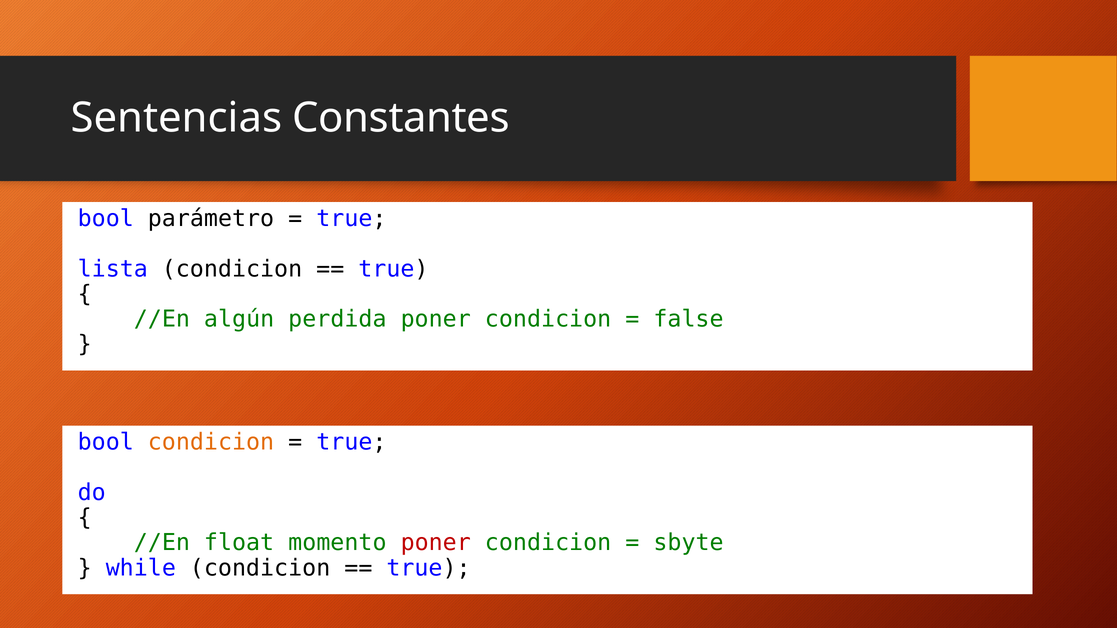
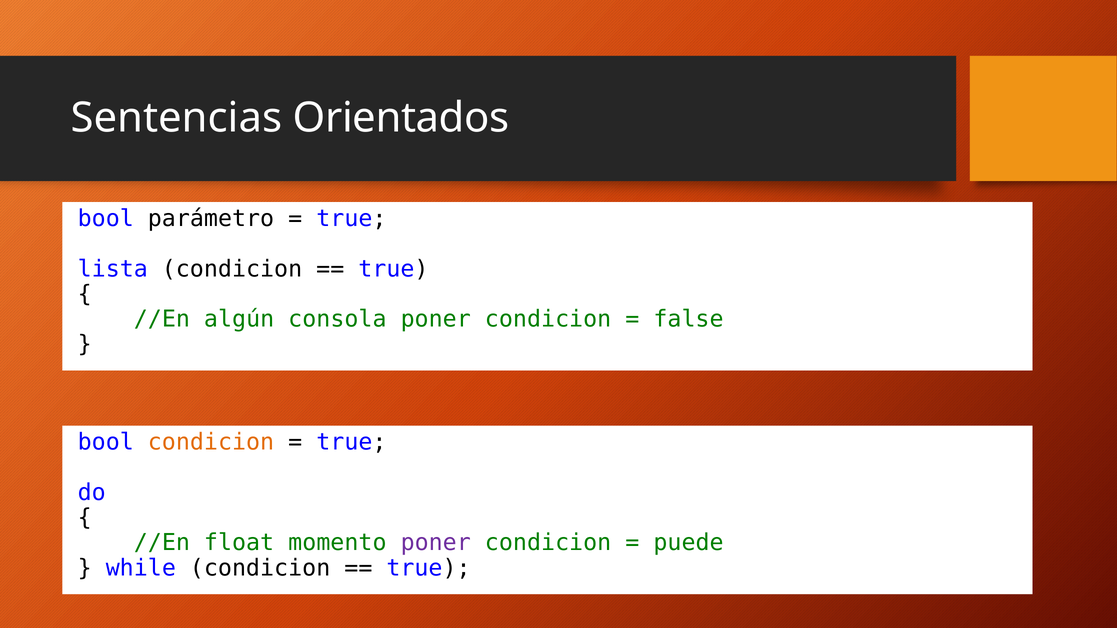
Constantes: Constantes -> Orientados
perdida: perdida -> consola
poner at (436, 543) colour: red -> purple
sbyte: sbyte -> puede
